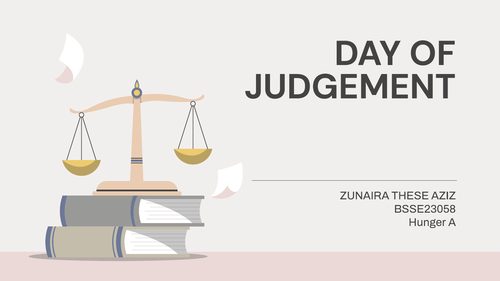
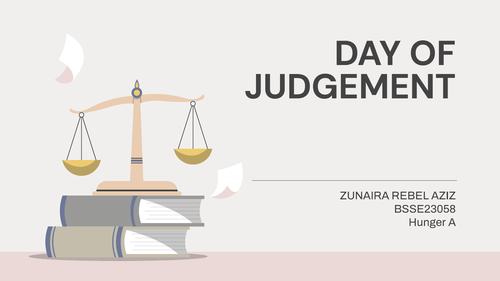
THESE: THESE -> REBEL
